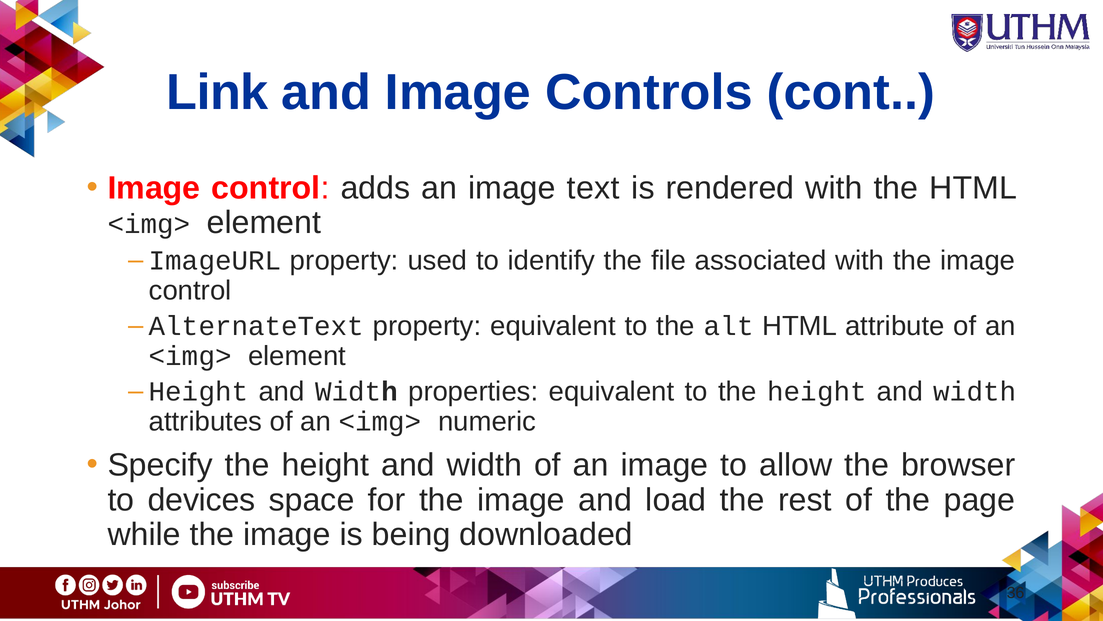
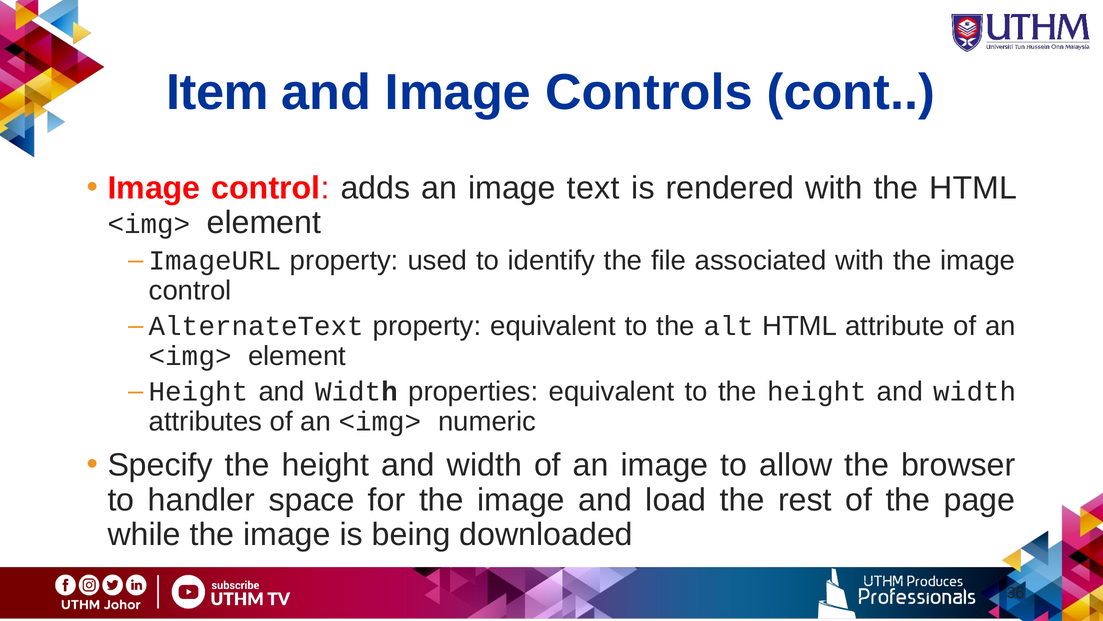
Link: Link -> Item
devices: devices -> handler
